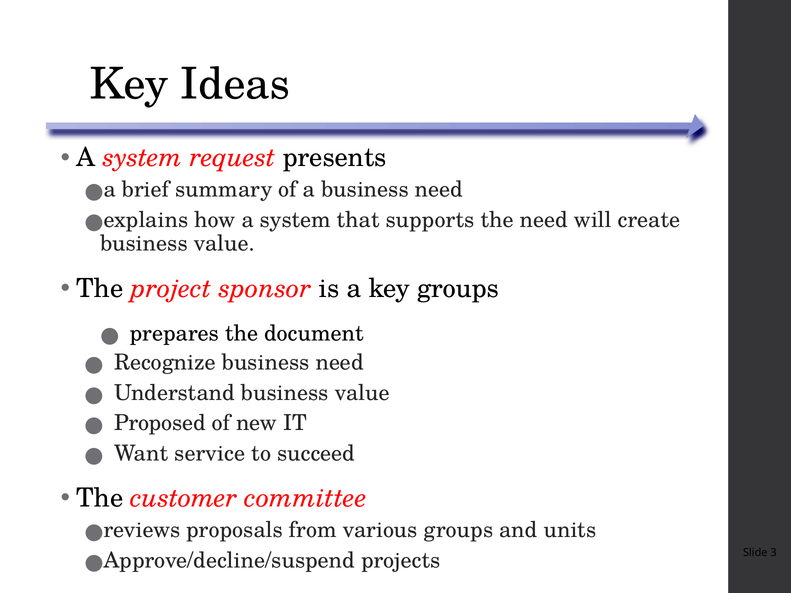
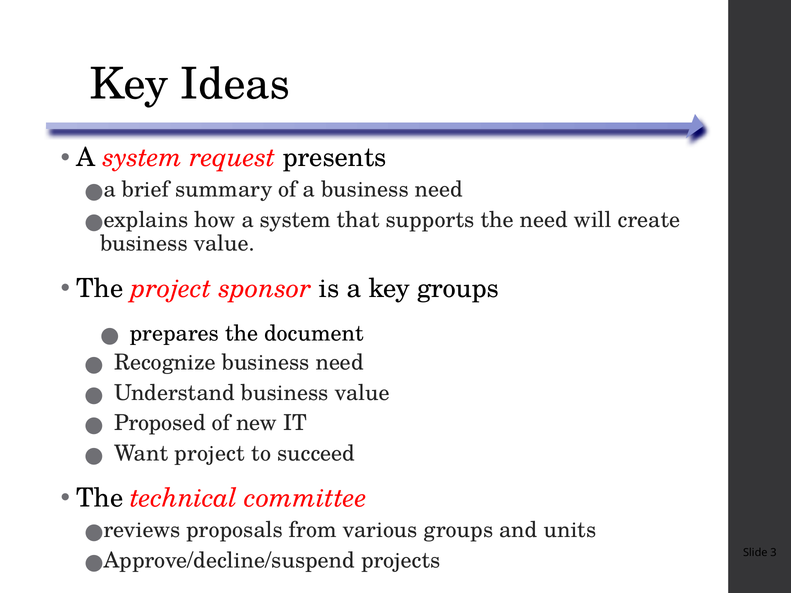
Want service: service -> project
customer: customer -> technical
